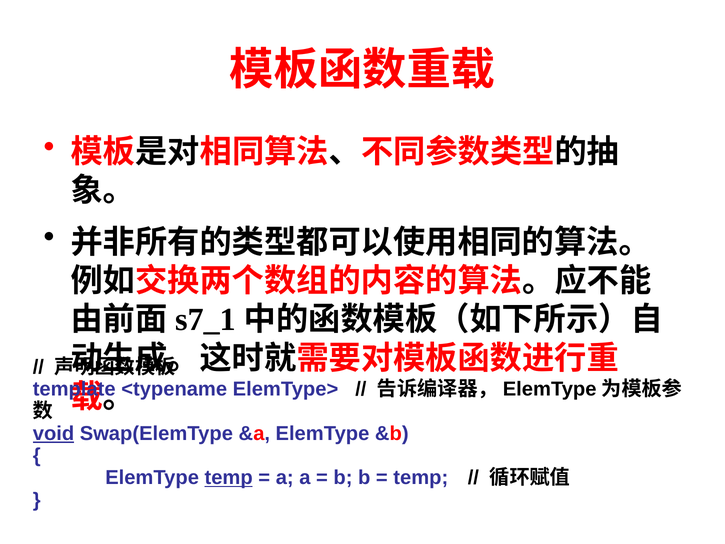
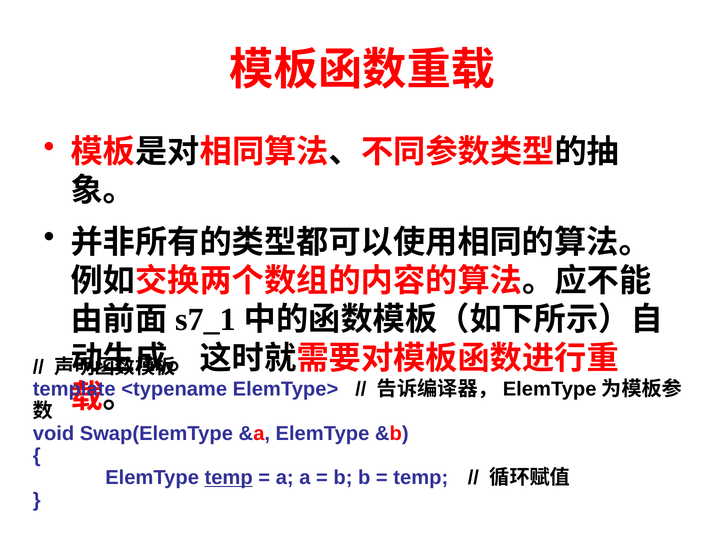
void underline: present -> none
